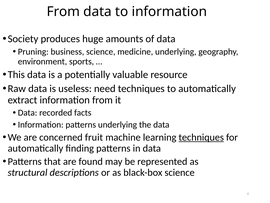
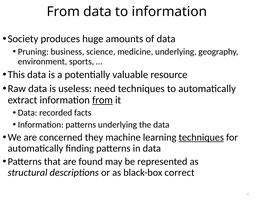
from at (102, 100) underline: none -> present
fruit: fruit -> they
black-box science: science -> correct
